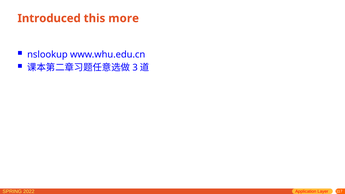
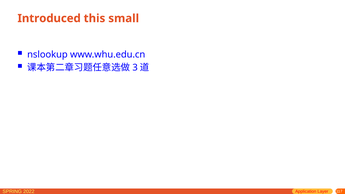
more: more -> small
